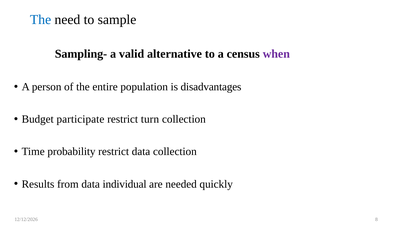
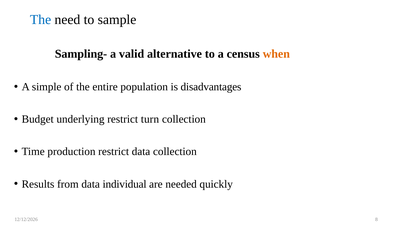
when colour: purple -> orange
person: person -> simple
participate: participate -> underlying
probability: probability -> production
